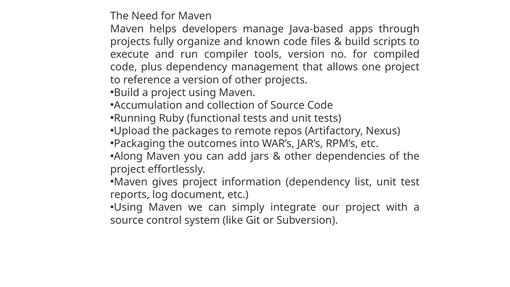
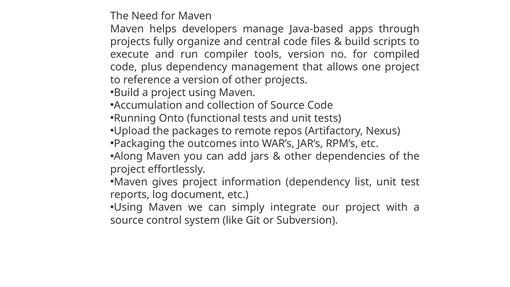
known: known -> central
Ruby: Ruby -> Onto
